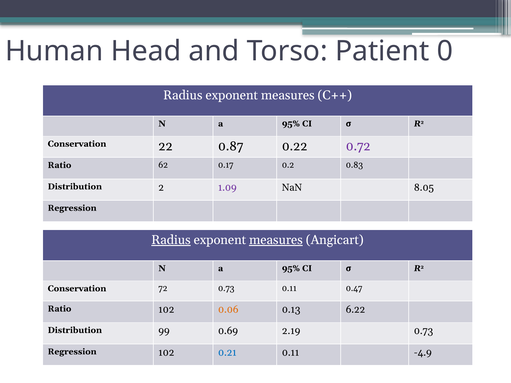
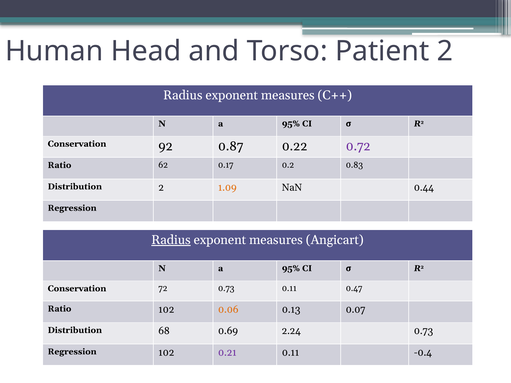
Patient 0: 0 -> 2
22: 22 -> 92
1.09 colour: purple -> orange
8.05: 8.05 -> 0.44
measures at (276, 240) underline: present -> none
6.22: 6.22 -> 0.07
99: 99 -> 68
2.19: 2.19 -> 2.24
0.21 colour: blue -> purple
-4.9: -4.9 -> -0.4
